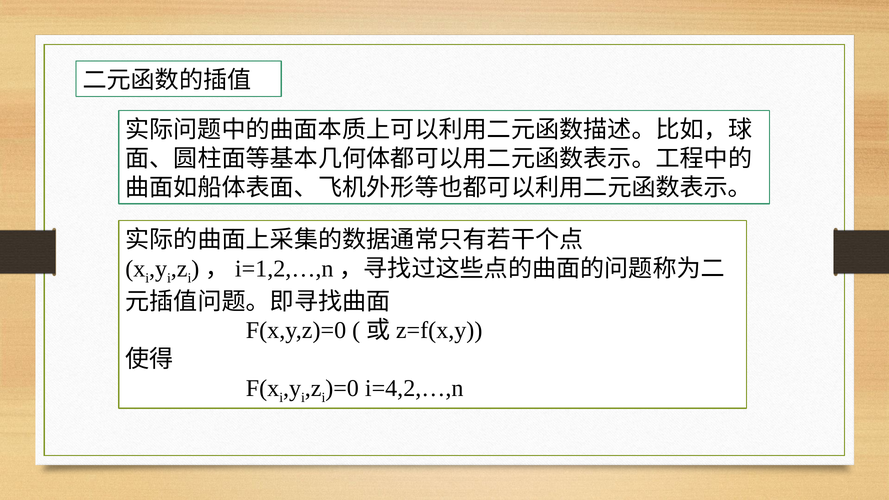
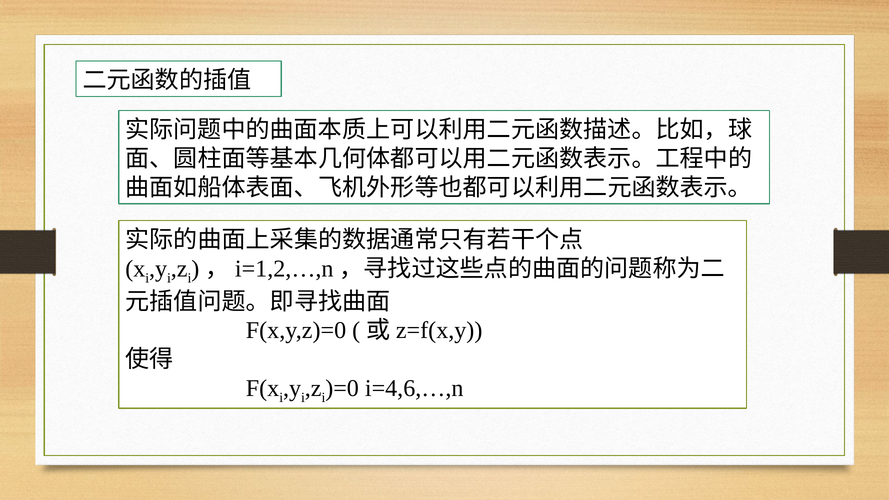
i=4,2,…,n: i=4,2,…,n -> i=4,6,…,n
